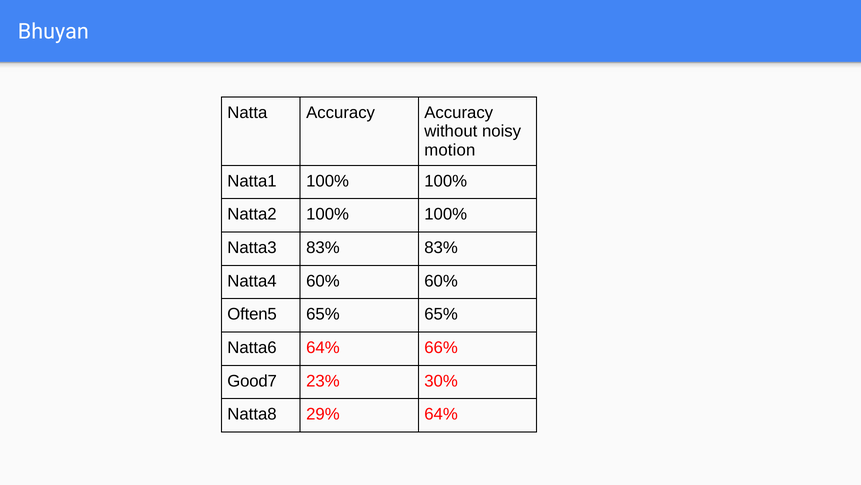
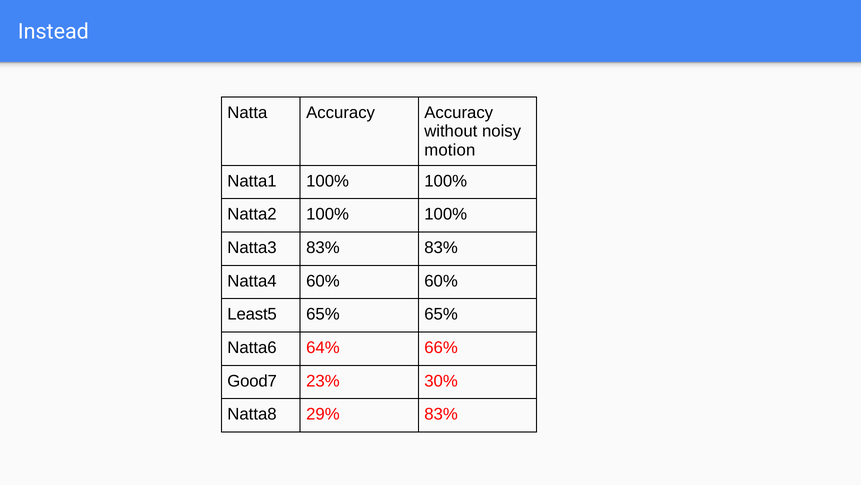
Bhuyan: Bhuyan -> Instead
Often5: Often5 -> Least5
29% 64%: 64% -> 83%
